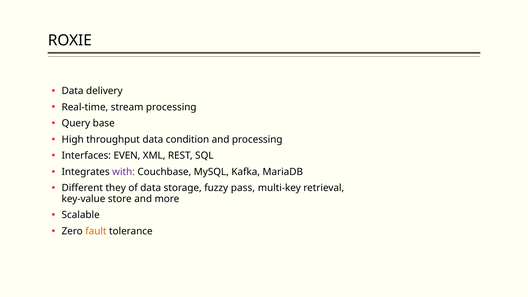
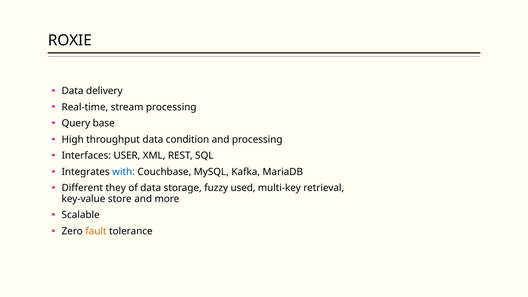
EVEN: EVEN -> USER
with colour: purple -> blue
pass: pass -> used
